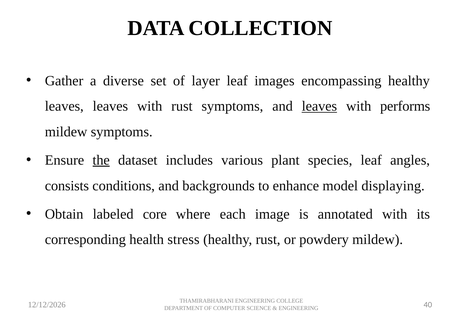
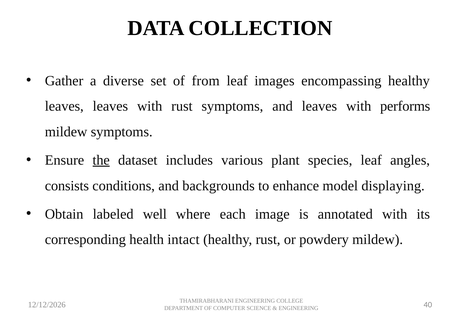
layer: layer -> from
leaves at (319, 106) underline: present -> none
core: core -> well
stress: stress -> intact
